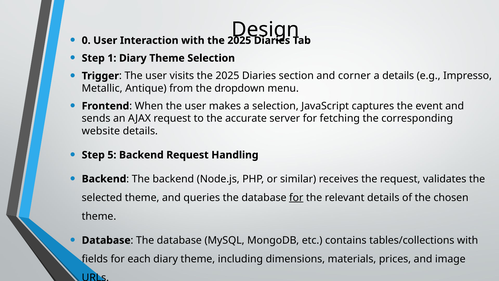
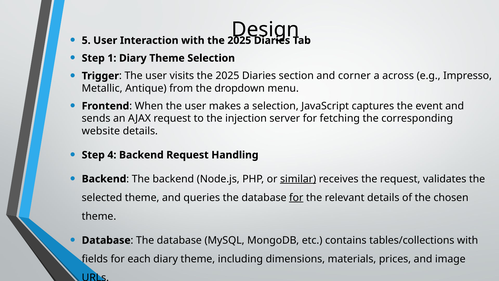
0: 0 -> 5
a details: details -> across
accurate: accurate -> injection
5: 5 -> 4
similar underline: none -> present
